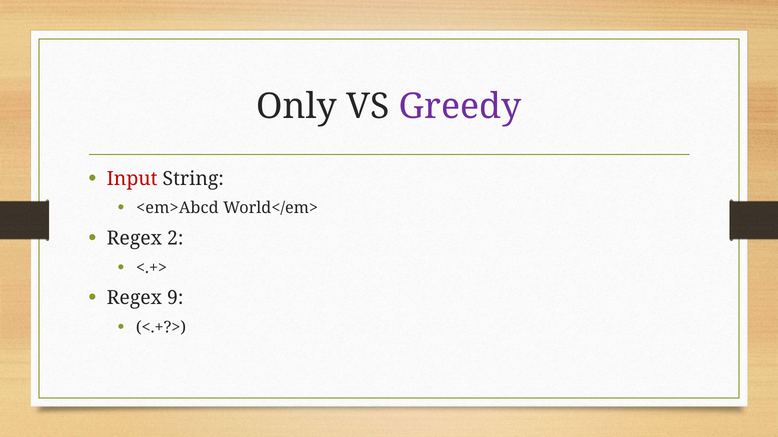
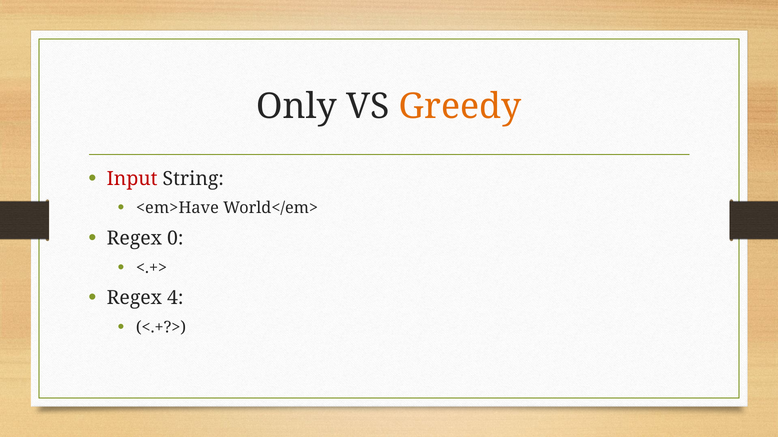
Greedy colour: purple -> orange
<em>Abcd: <em>Abcd -> <em>Have
2: 2 -> 0
9: 9 -> 4
